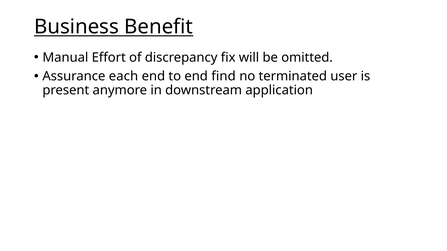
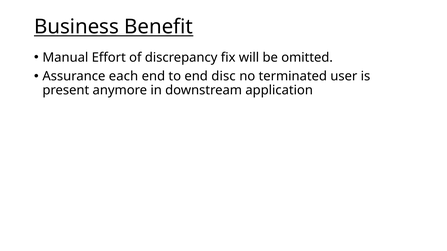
find: find -> disc
